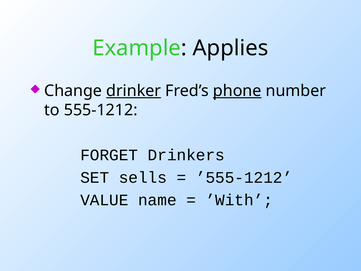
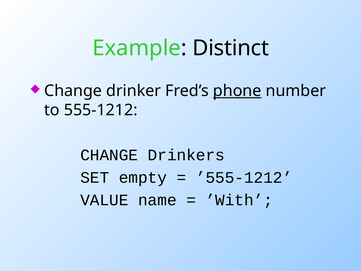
Applies: Applies -> Distinct
drinker underline: present -> none
FORGET at (109, 155): FORGET -> CHANGE
sells: sells -> empty
